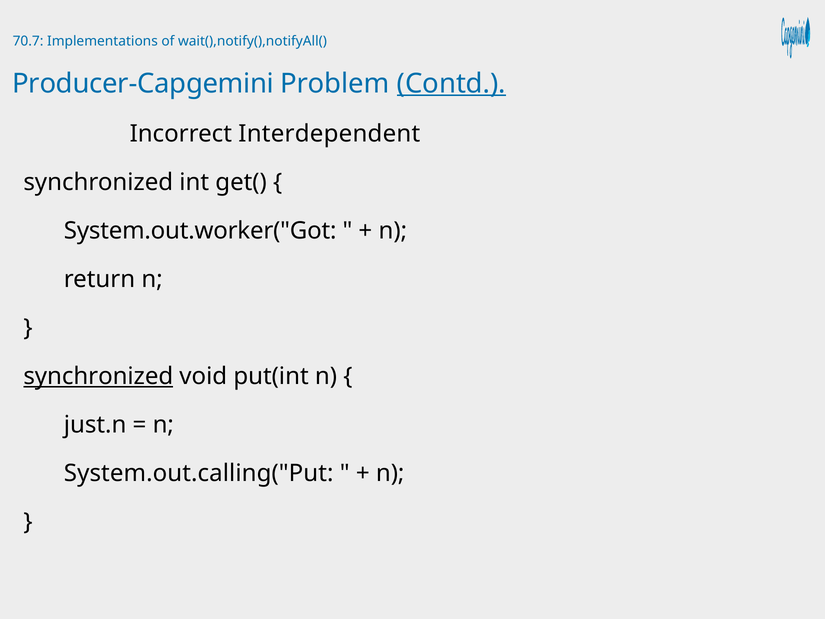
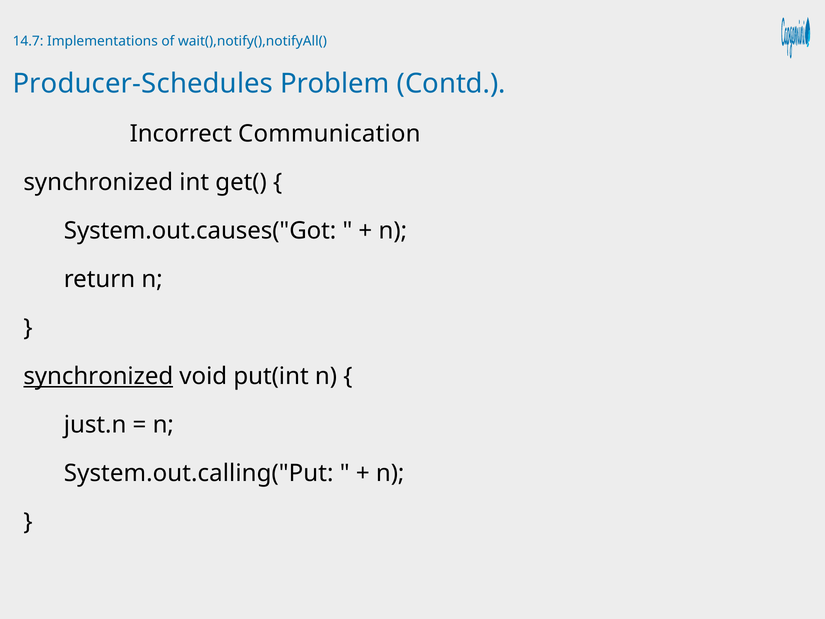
70.7: 70.7 -> 14.7
Producer-Capgemini: Producer-Capgemini -> Producer-Schedules
Contd underline: present -> none
Interdependent: Interdependent -> Communication
System.out.worker("Got: System.out.worker("Got -> System.out.causes("Got
